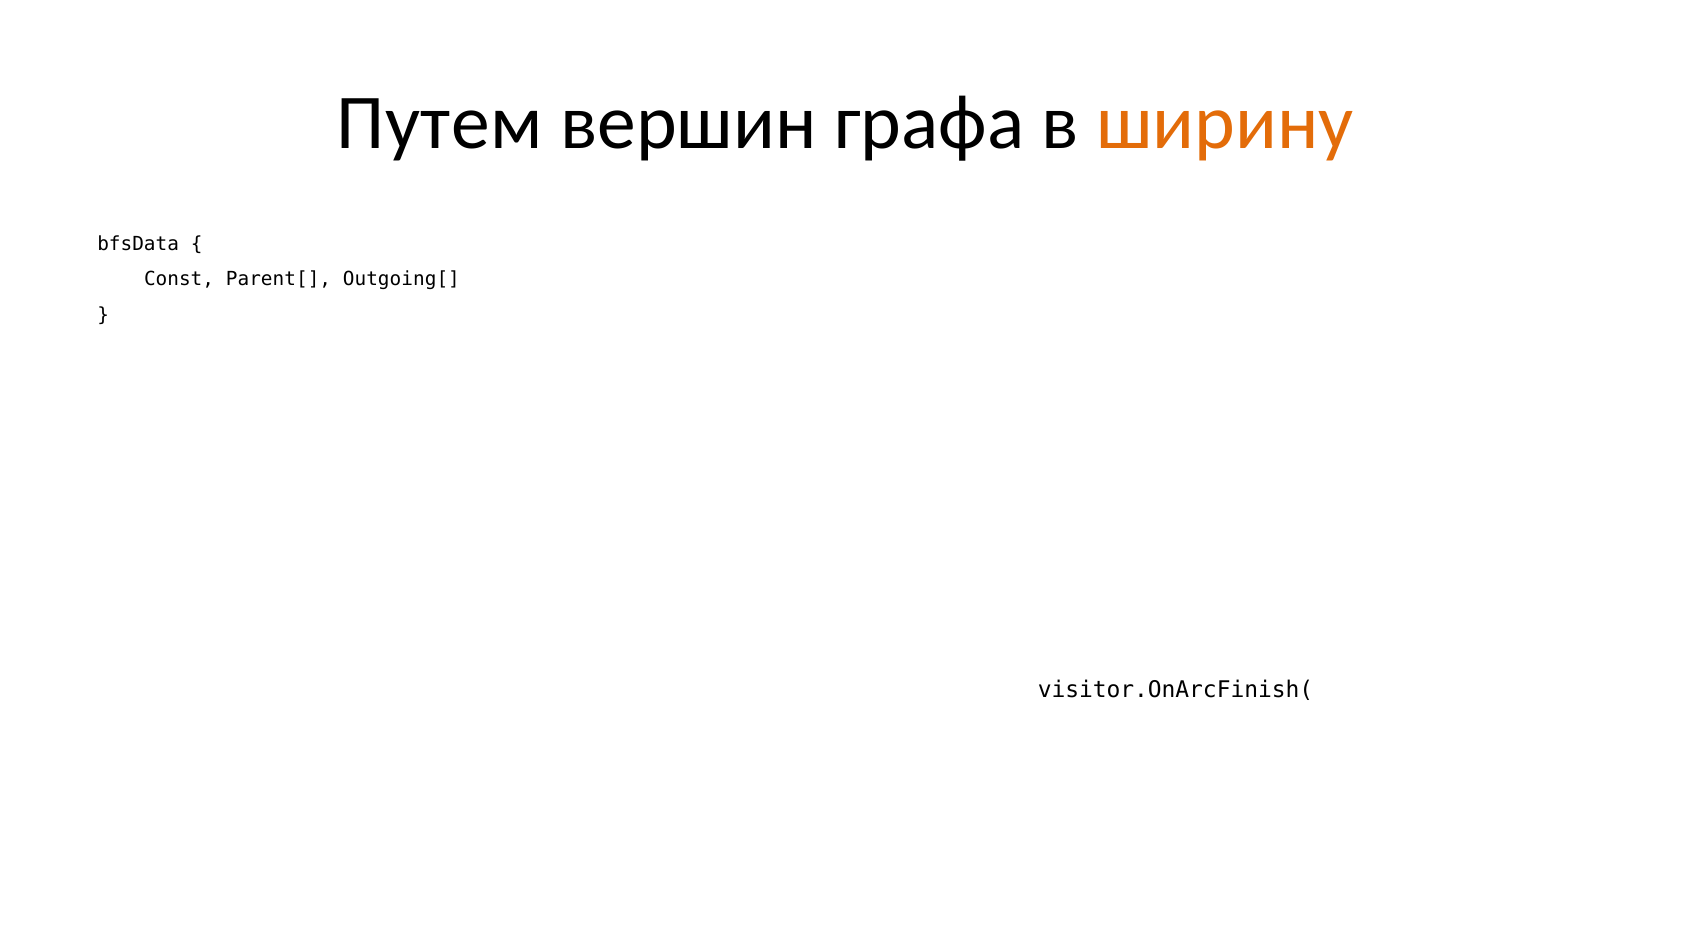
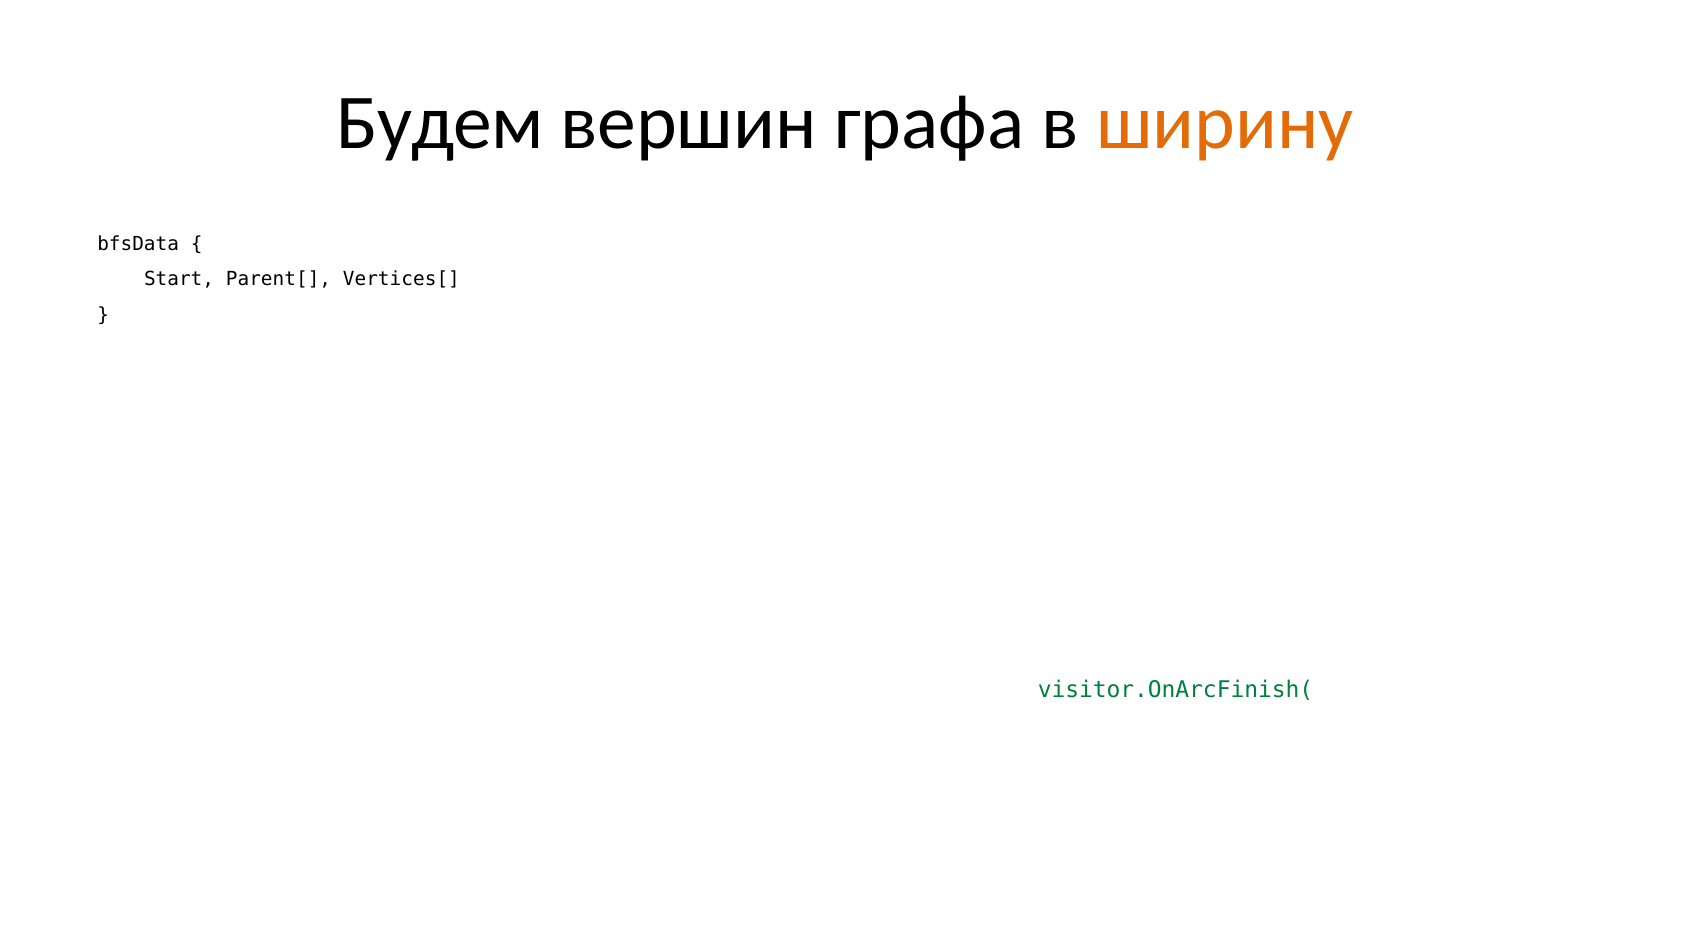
Путем: Путем -> Будем
Const at (179, 279): Const -> Start
Outgoing[: Outgoing[ -> Vertices[
visitor.OnArcFinish( colour: black -> green
